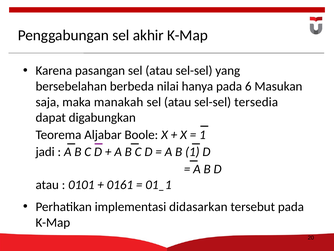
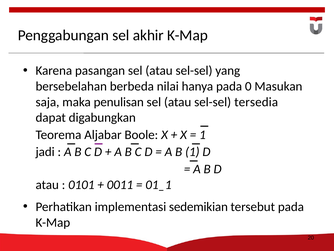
6: 6 -> 0
manakah: manakah -> penulisan
0161: 0161 -> 0011
didasarkan: didasarkan -> sedemikian
